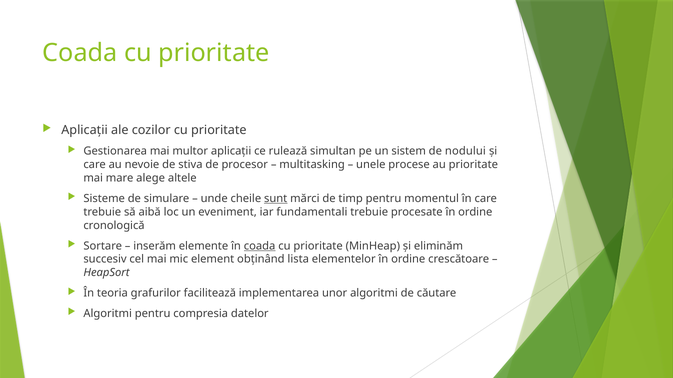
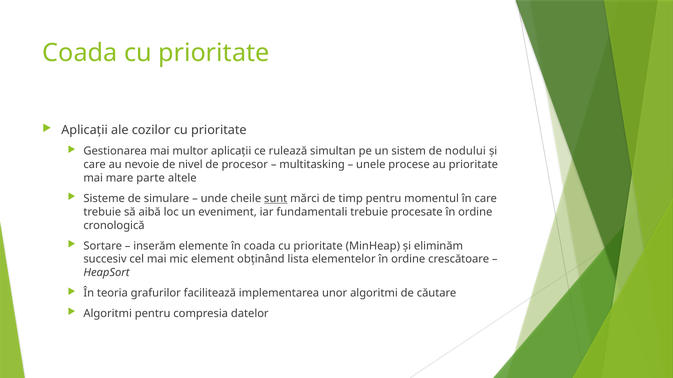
stiva: stiva -> nivel
alege: alege -> parte
coada at (260, 246) underline: present -> none
